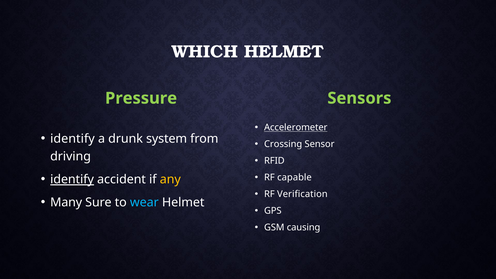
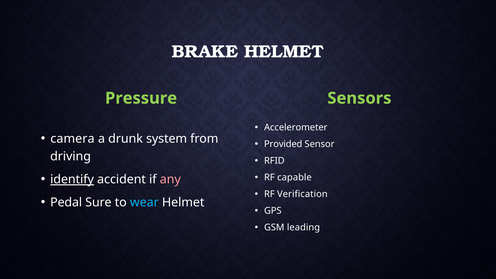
WHICH: WHICH -> BRAKE
Accelerometer underline: present -> none
identify at (72, 139): identify -> camera
Crossing: Crossing -> Provided
any colour: yellow -> pink
Many: Many -> Pedal
causing: causing -> leading
